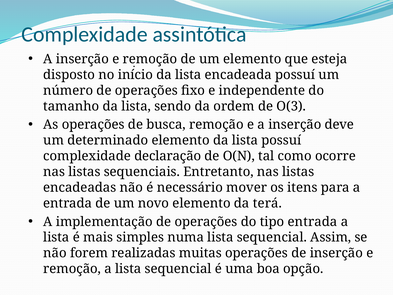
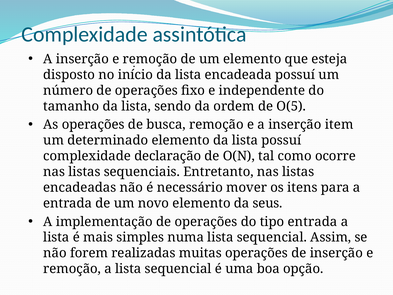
O(3: O(3 -> O(5
deve: deve -> item
terá: terá -> seus
